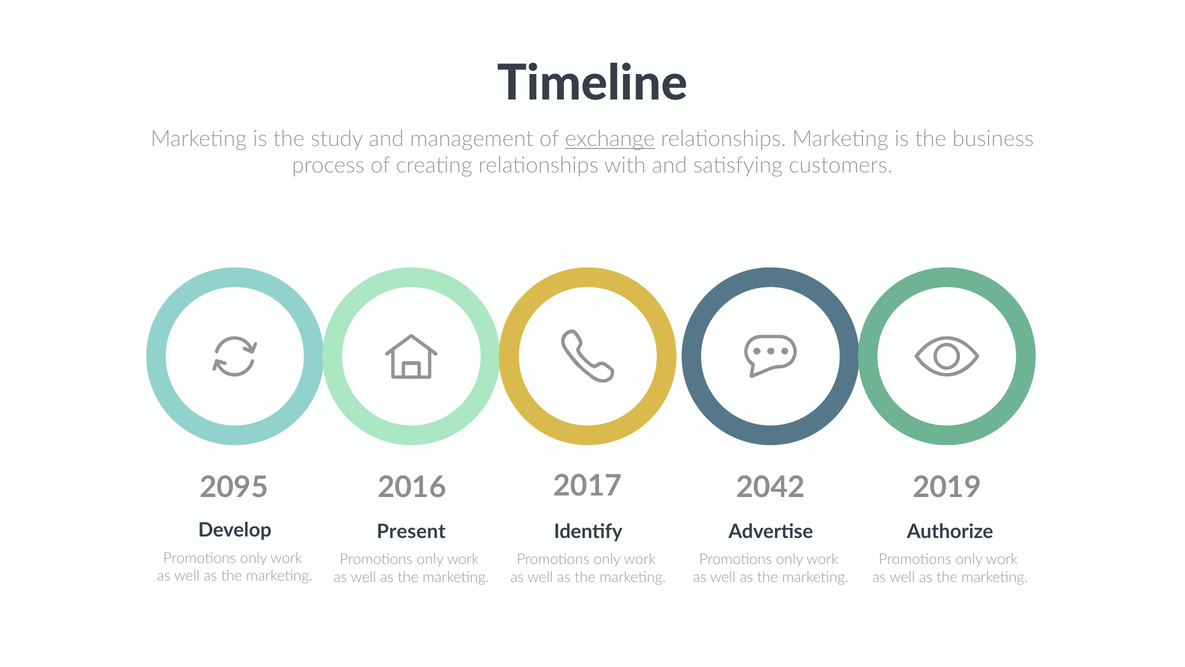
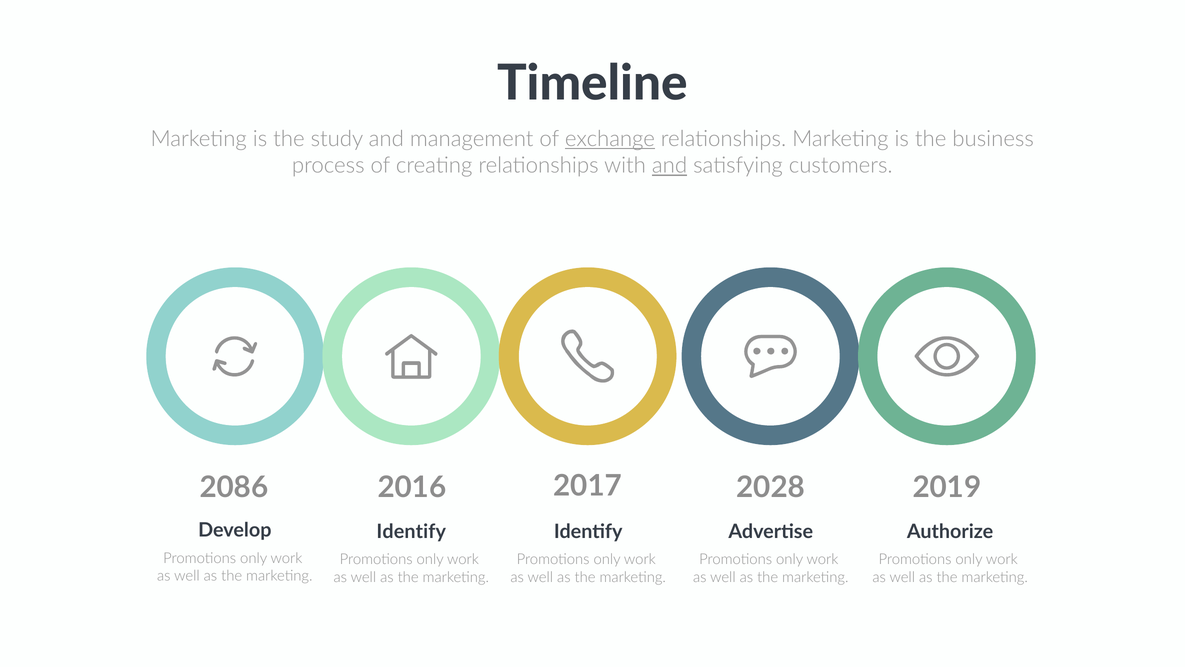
and at (670, 165) underline: none -> present
2095: 2095 -> 2086
2042: 2042 -> 2028
Present at (411, 531): Present -> Identify
